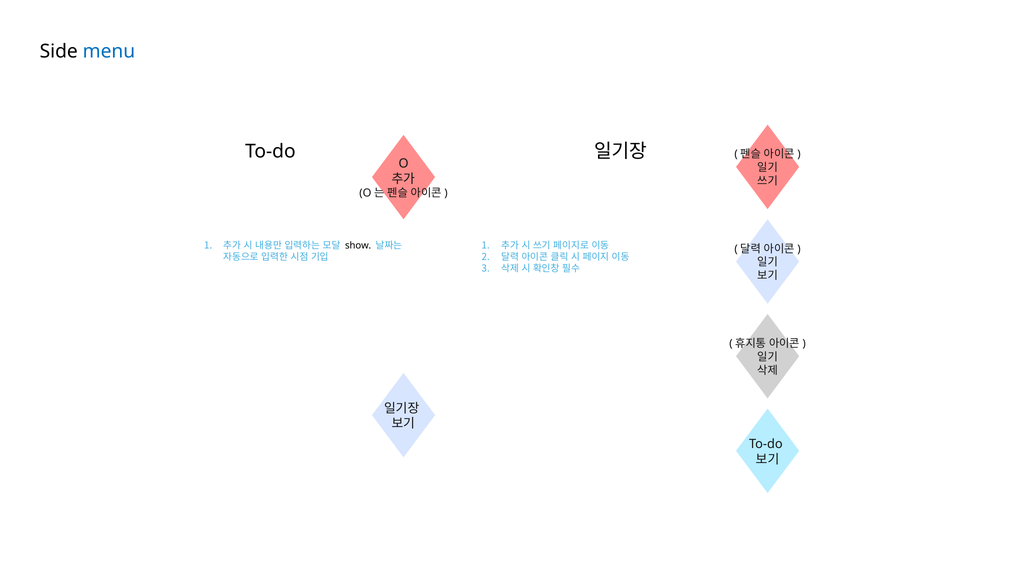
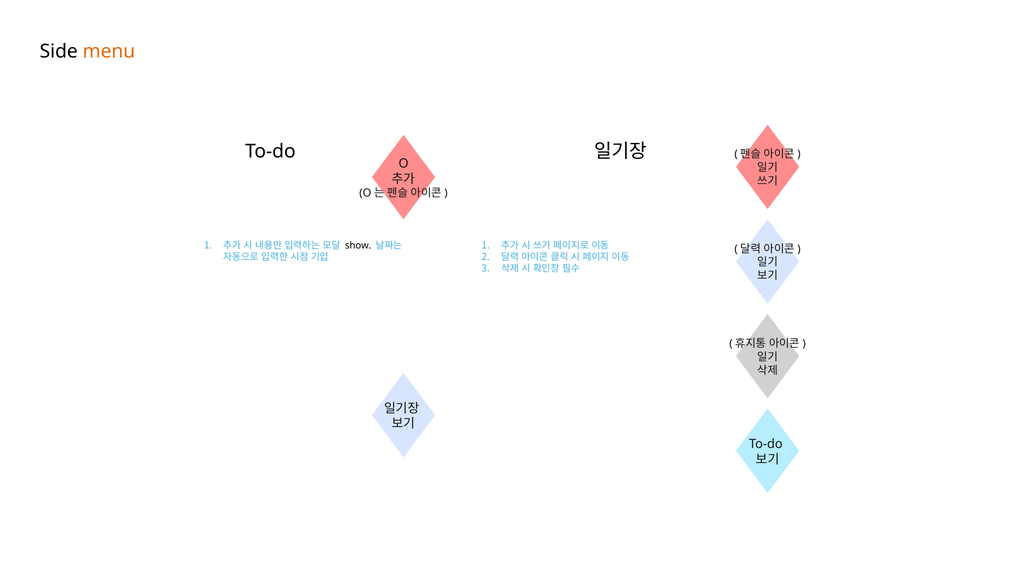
menu colour: blue -> orange
